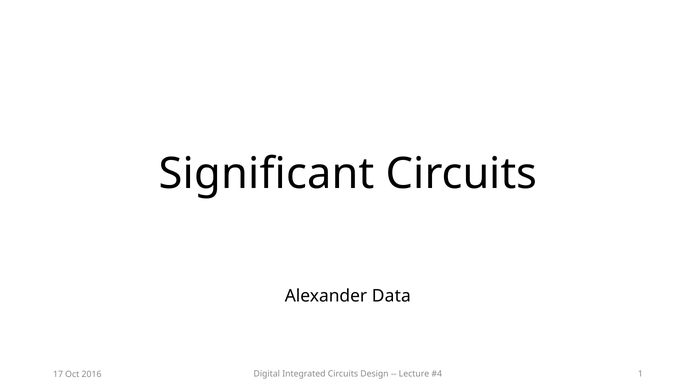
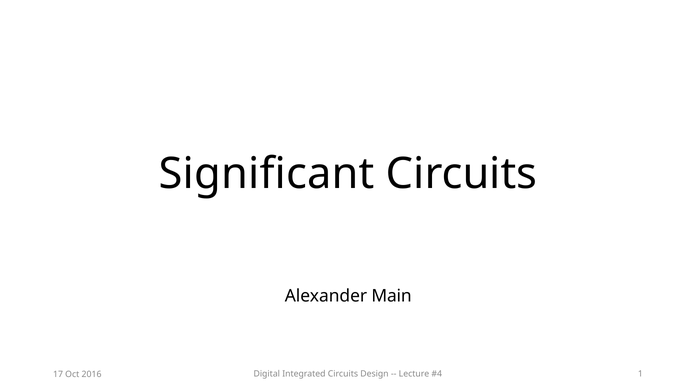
Data: Data -> Main
